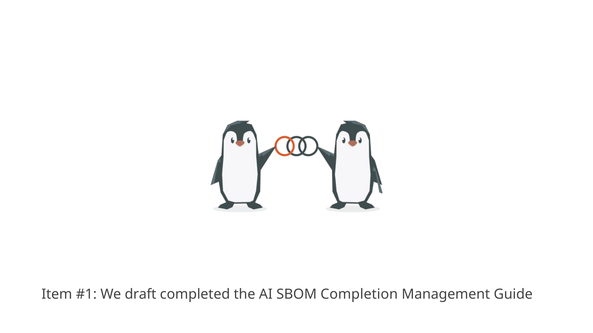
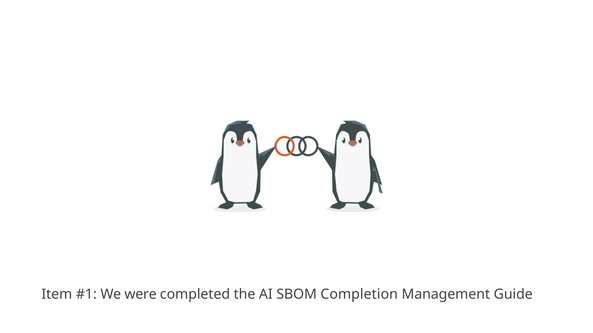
draft: draft -> were
